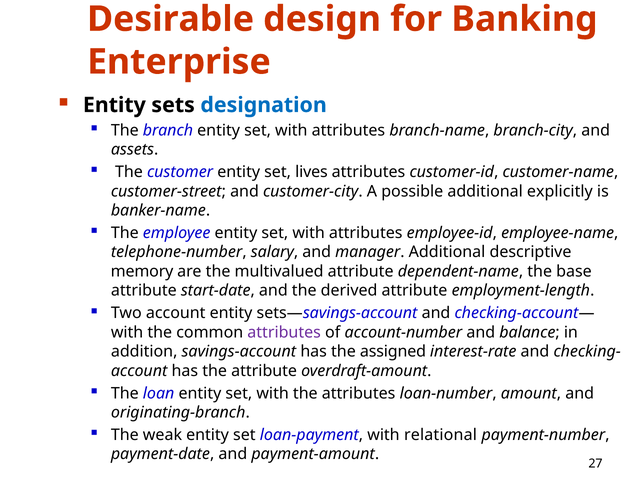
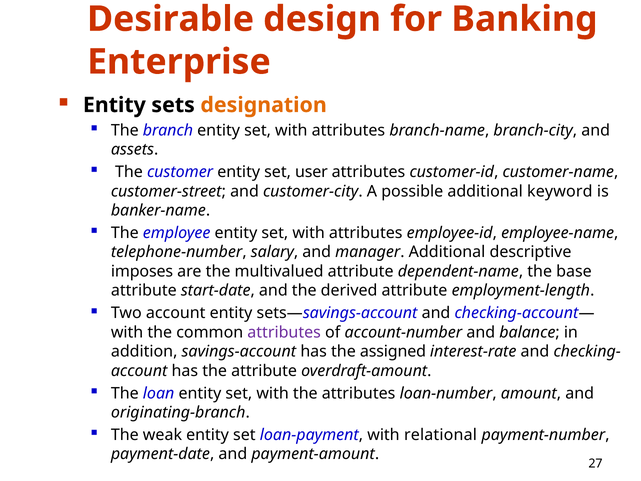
designation colour: blue -> orange
lives: lives -> user
explicitly: explicitly -> keyword
memory: memory -> imposes
